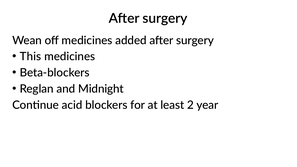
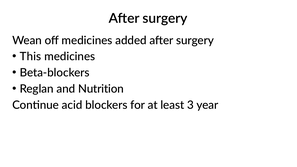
Midnight: Midnight -> Nutrition
2: 2 -> 3
